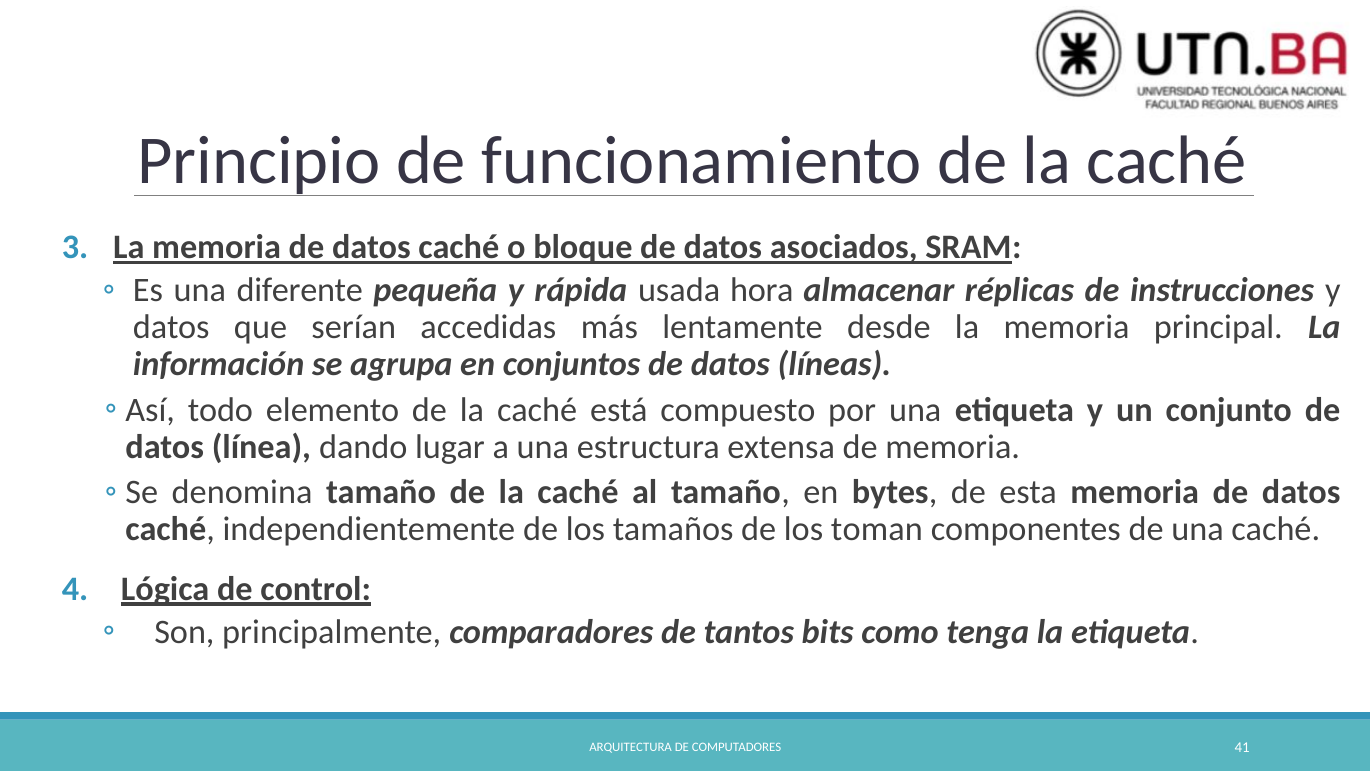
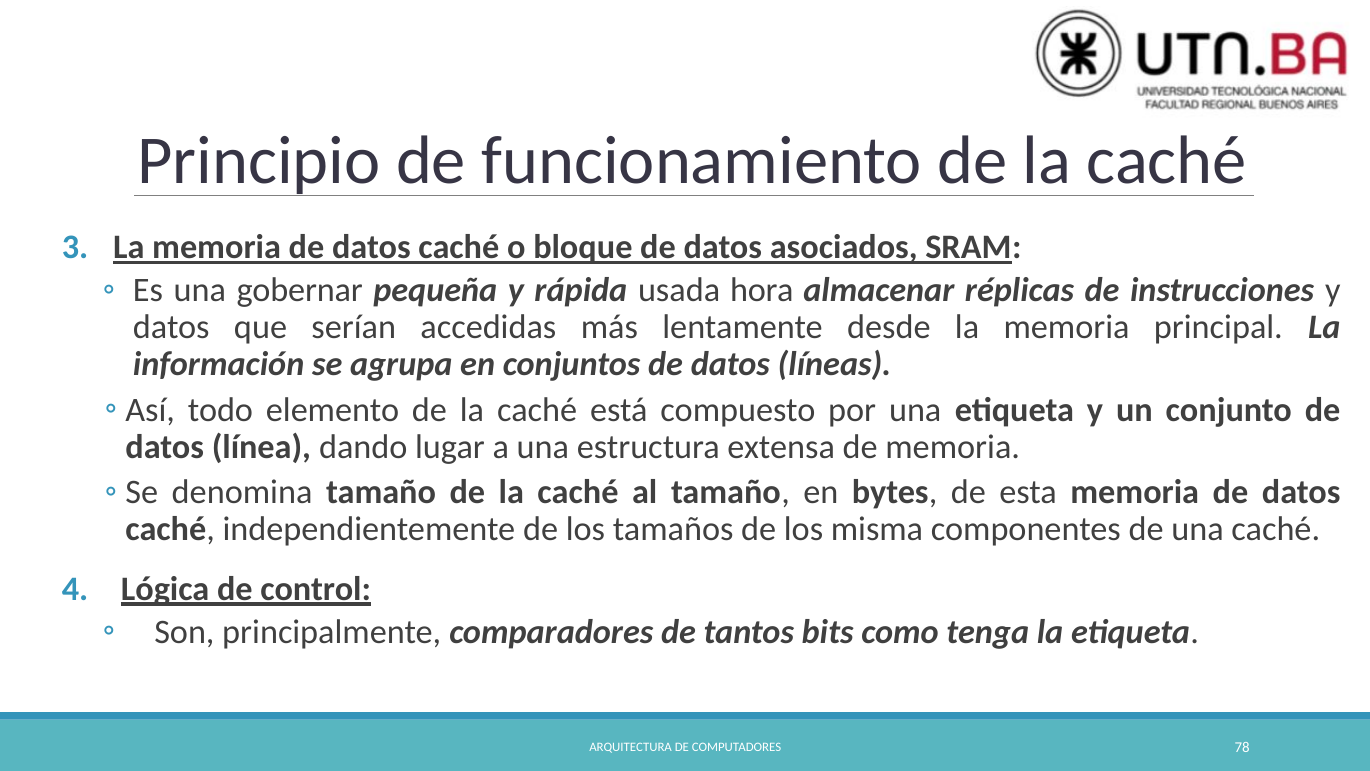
diferente: diferente -> gobernar
toman: toman -> misma
41: 41 -> 78
